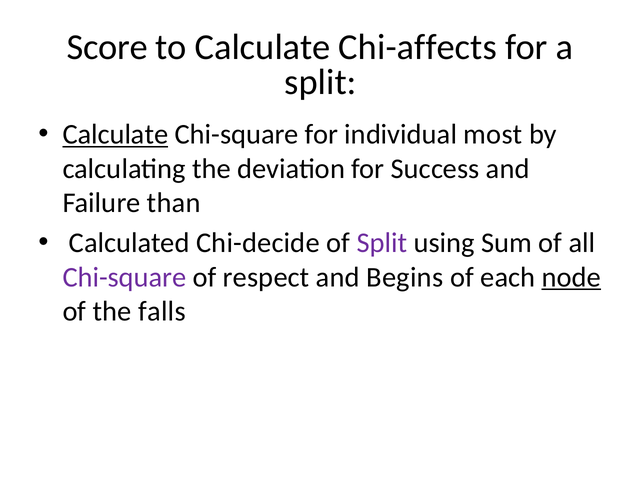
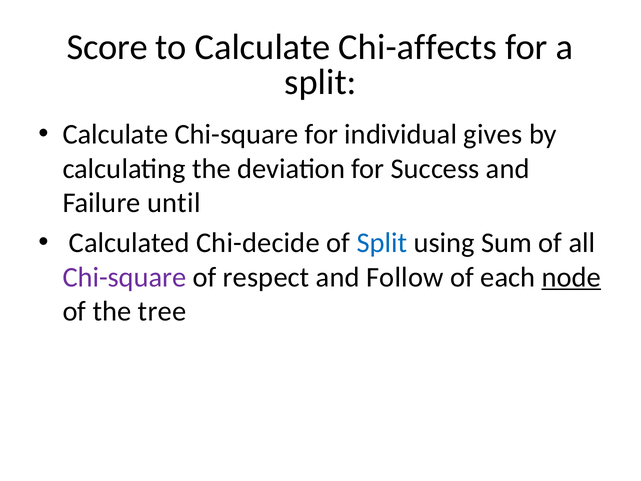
Calculate at (115, 134) underline: present -> none
most: most -> gives
than: than -> until
Split at (382, 243) colour: purple -> blue
Begins: Begins -> Follow
falls: falls -> tree
